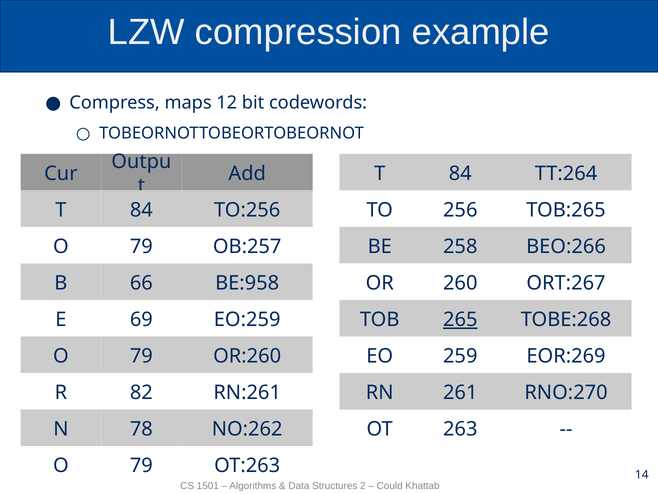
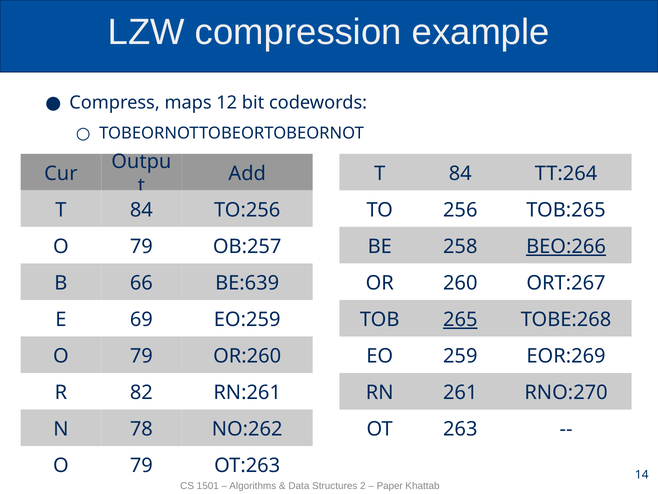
BEO:266 underline: none -> present
BE:958: BE:958 -> BE:639
Could: Could -> Paper
